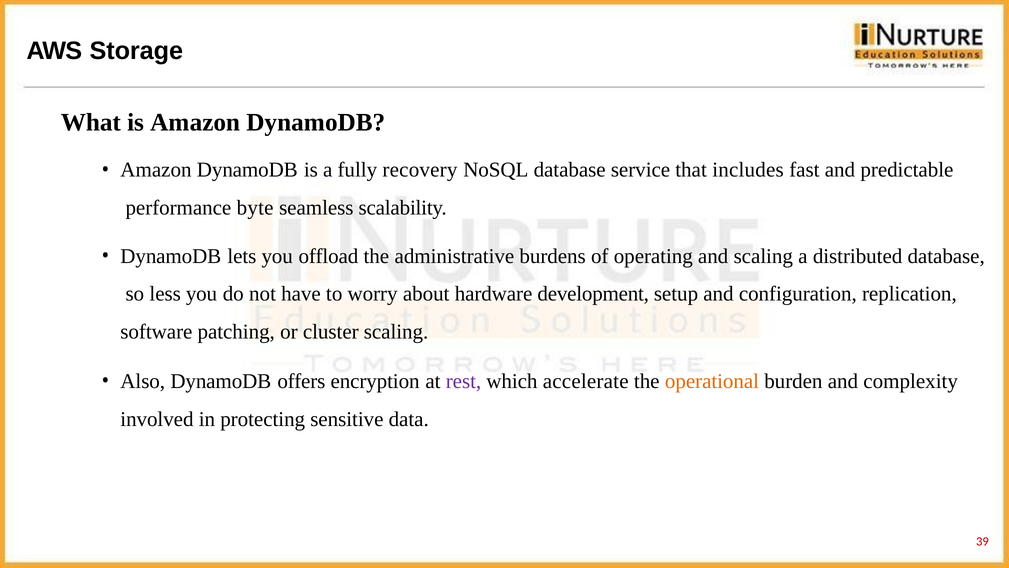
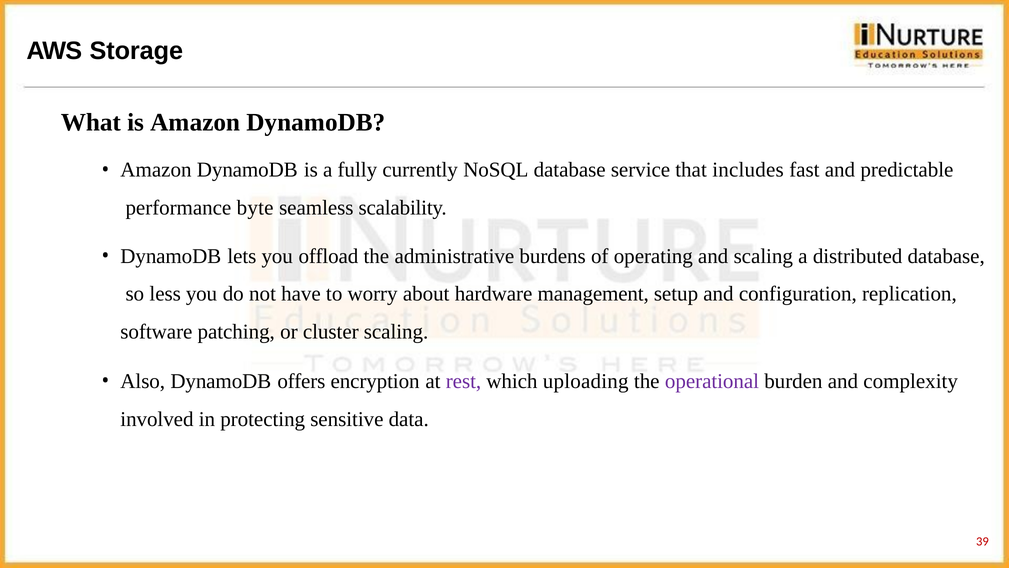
recovery: recovery -> currently
development: development -> management
accelerate: accelerate -> uploading
operational colour: orange -> purple
